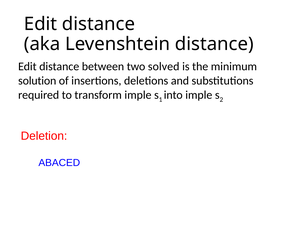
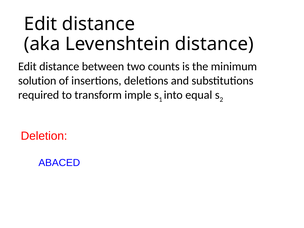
solved: solved -> counts
into imple: imple -> equal
